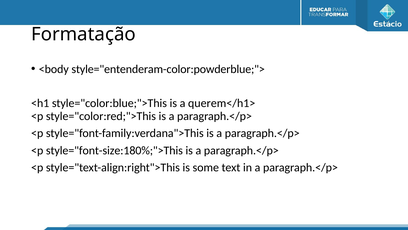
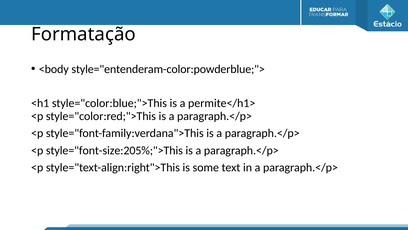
querem</h1>: querem</h1> -> permite</h1>
style="font-size:180%;">This: style="font-size:180%;">This -> style="font-size:205%;">This
